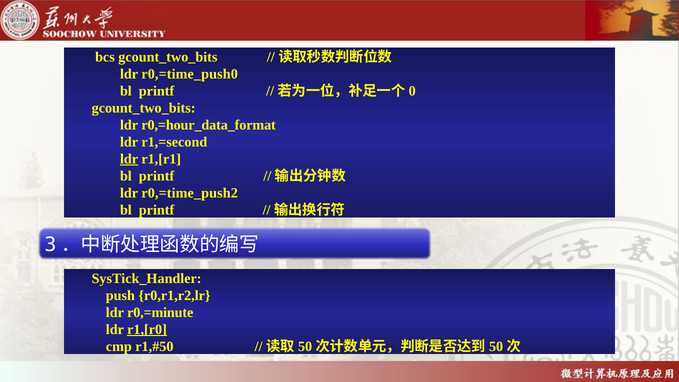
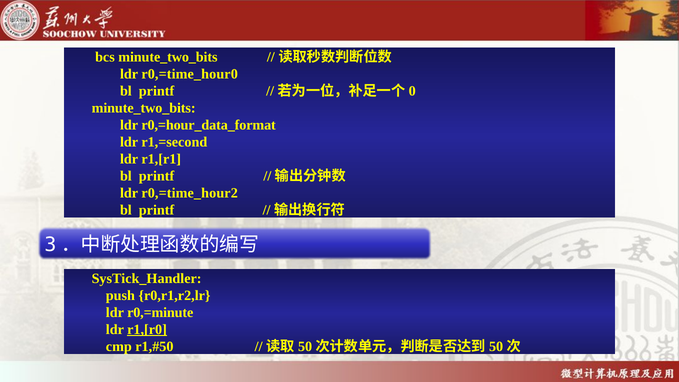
bcs gcount_two_bits: gcount_two_bits -> minute_two_bits
r0,=time_push0: r0,=time_push0 -> r0,=time_hour0
gcount_two_bits at (144, 108): gcount_two_bits -> minute_two_bits
ldr at (129, 159) underline: present -> none
r0,=time_push2: r0,=time_push2 -> r0,=time_hour2
